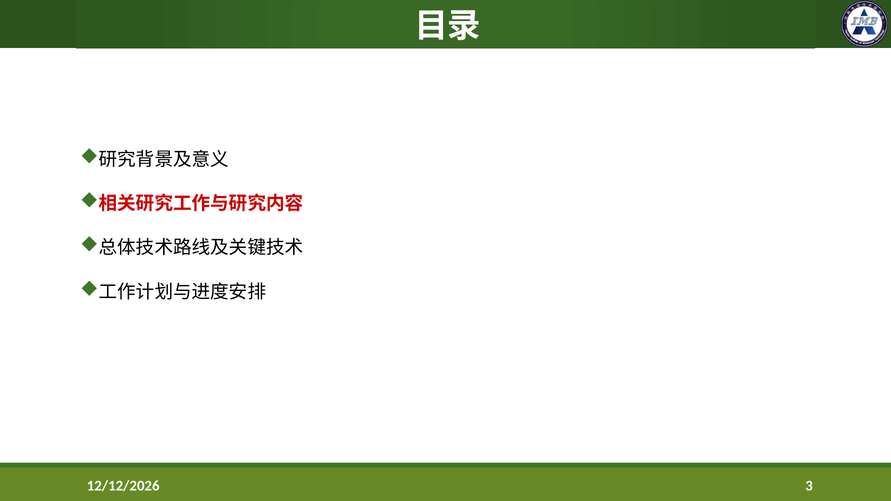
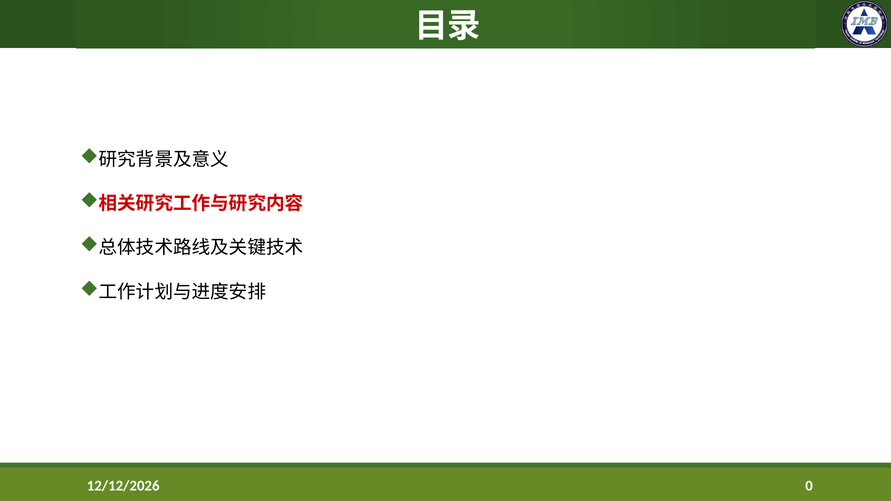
3: 3 -> 0
